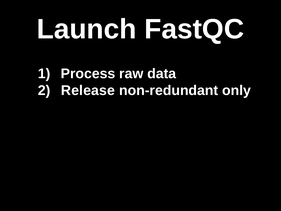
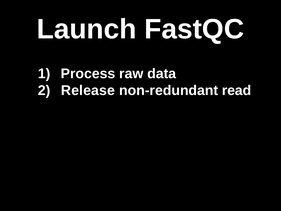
only: only -> read
